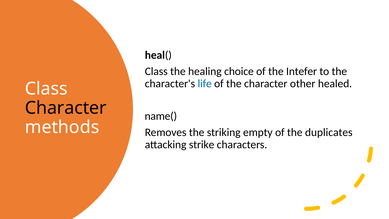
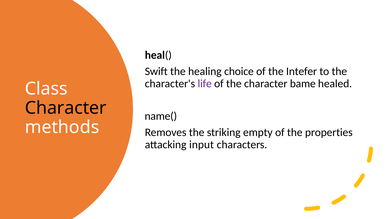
Class at (156, 71): Class -> Swift
life colour: blue -> purple
other: other -> bame
duplicates: duplicates -> properties
strike: strike -> input
